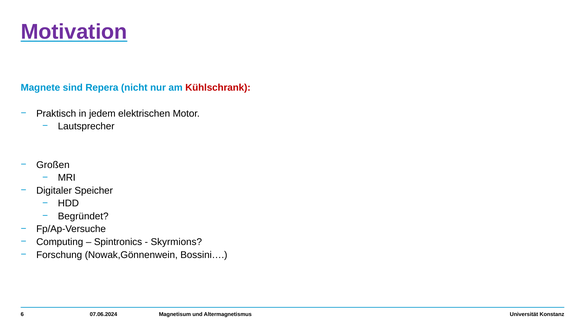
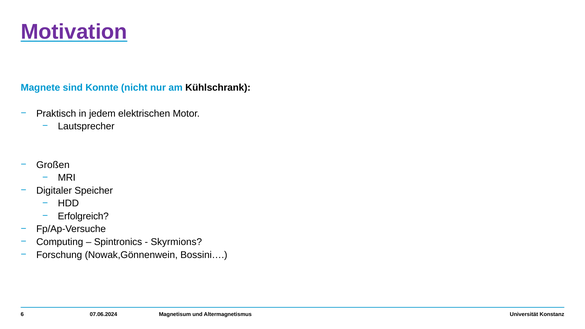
Repera: Repera -> Konnte
Kühlschrank colour: red -> black
Begründet: Begründet -> Erfolgreich
